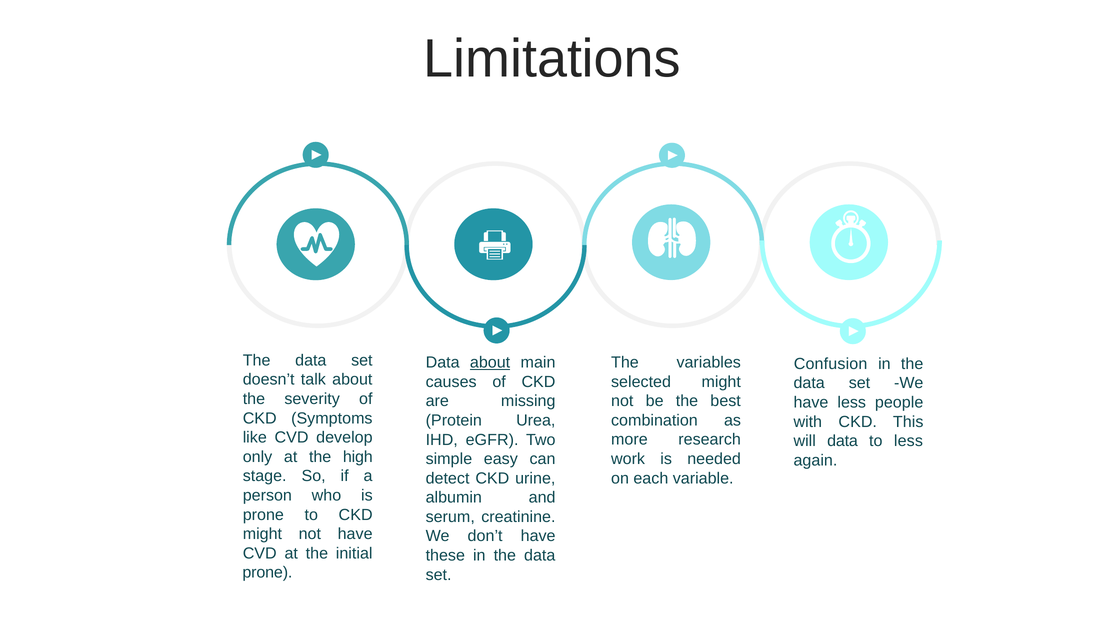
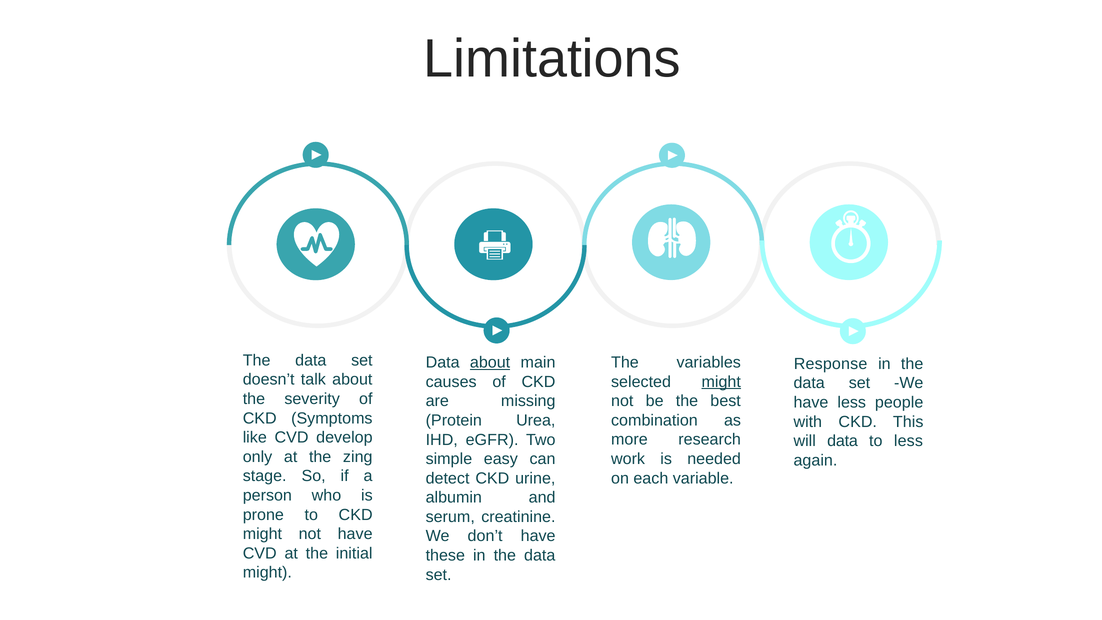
Confusion: Confusion -> Response
might at (721, 382) underline: none -> present
high: high -> zing
prone at (267, 573): prone -> might
